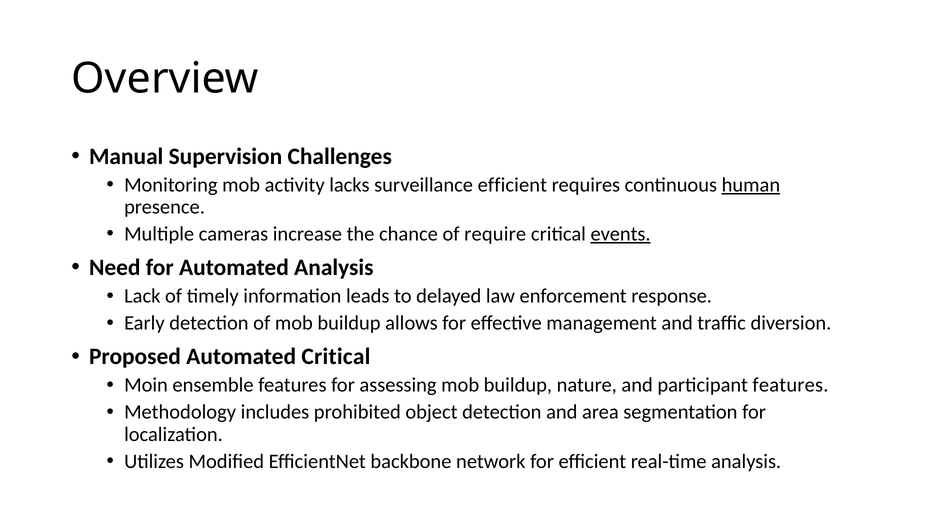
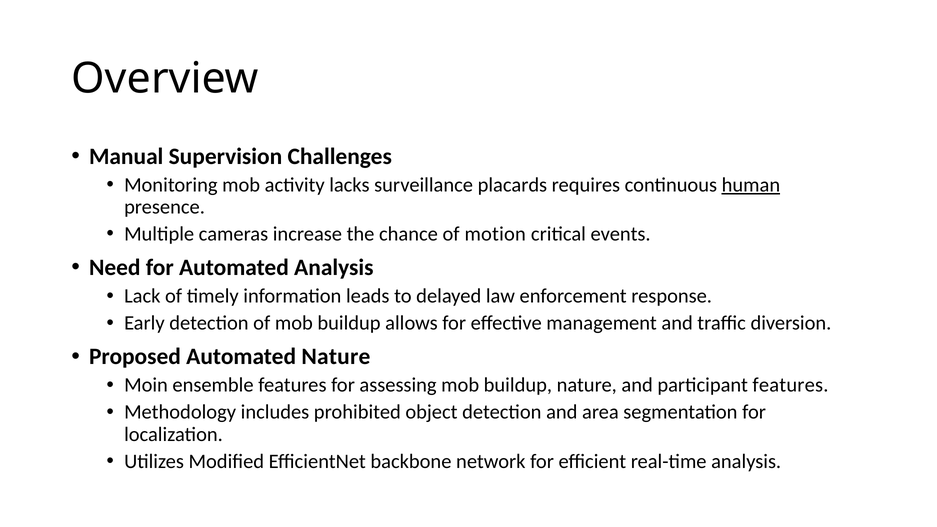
surveillance efficient: efficient -> placards
require: require -> motion
events underline: present -> none
Automated Critical: Critical -> Nature
